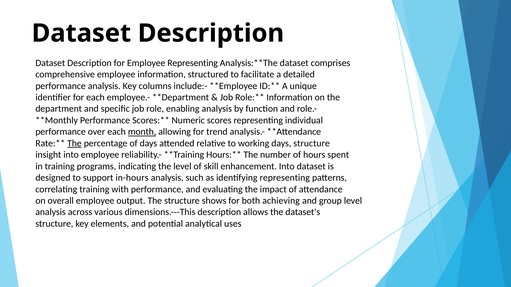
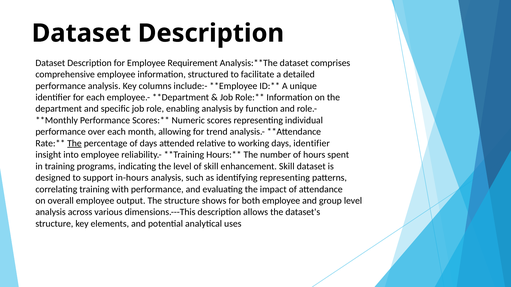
Employee Representing: Representing -> Requirement
month underline: present -> none
days structure: structure -> identifier
enhancement Into: Into -> Skill
both achieving: achieving -> employee
